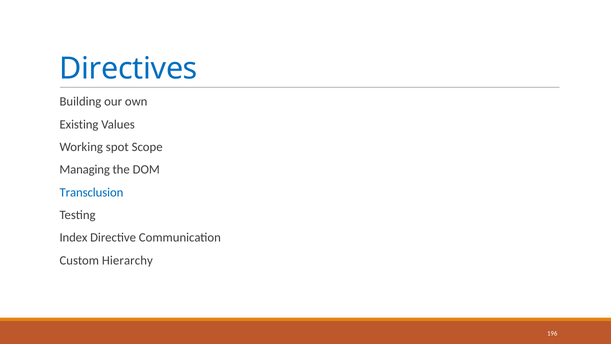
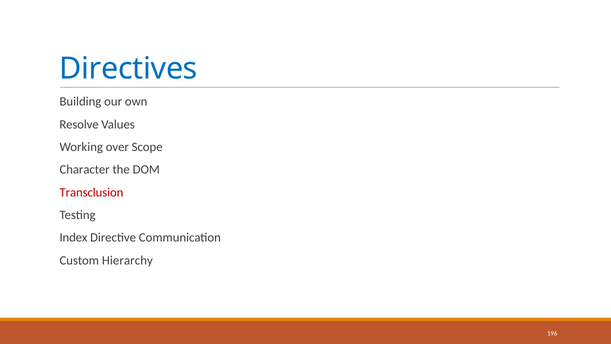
Existing: Existing -> Resolve
spot: spot -> over
Managing: Managing -> Character
Transclusion colour: blue -> red
